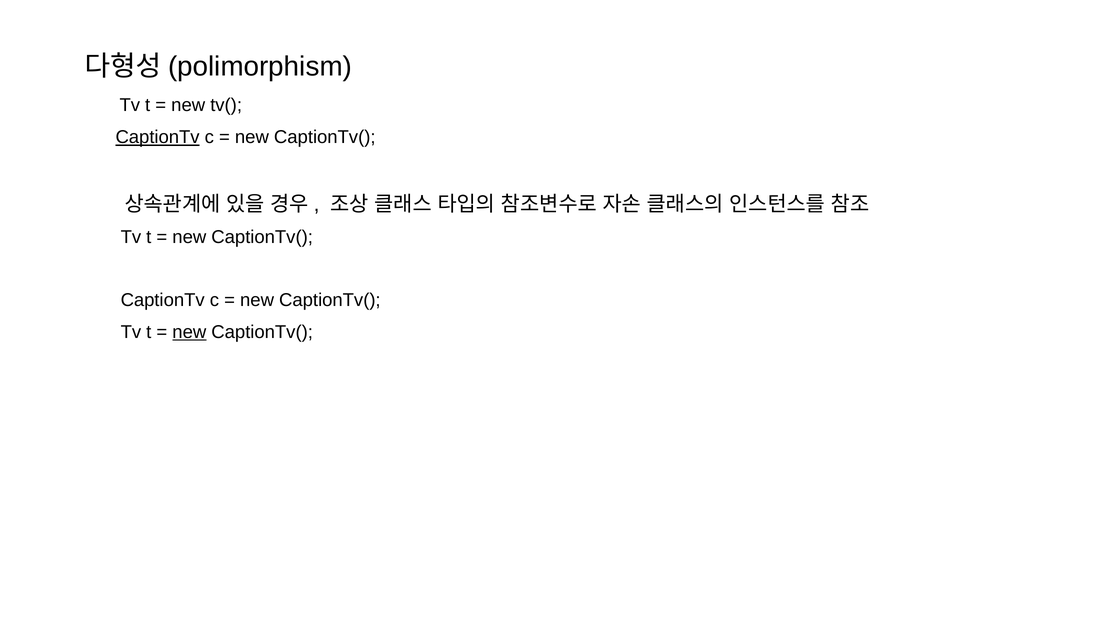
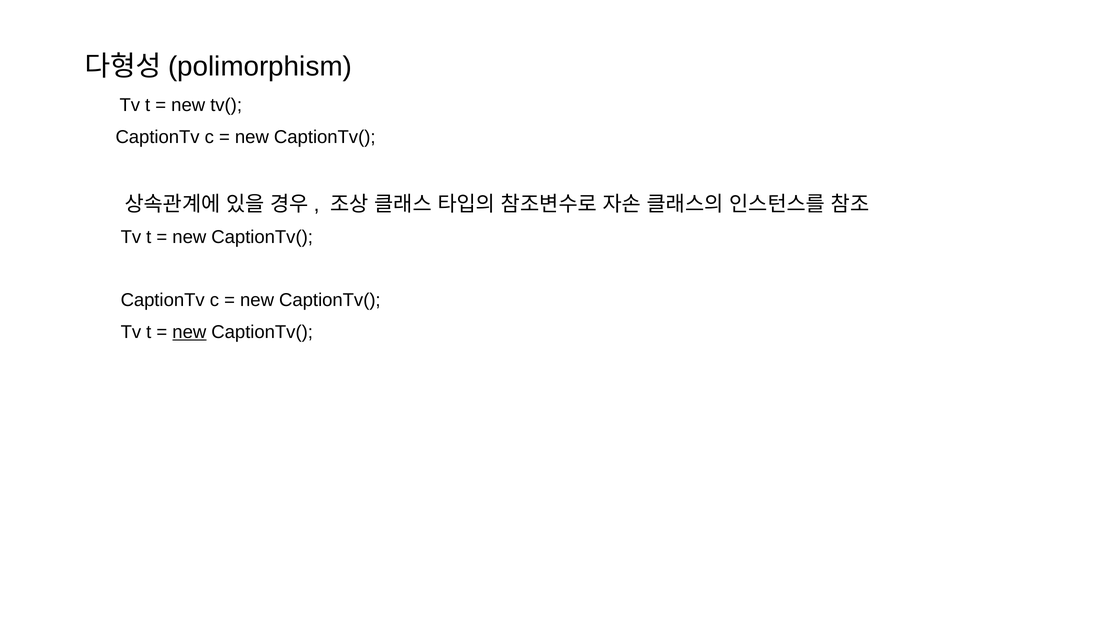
CaptionTv at (158, 137) underline: present -> none
